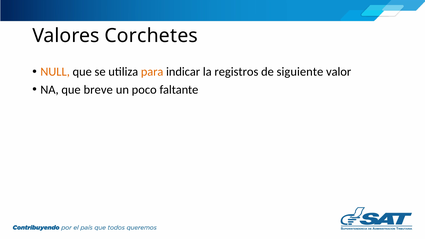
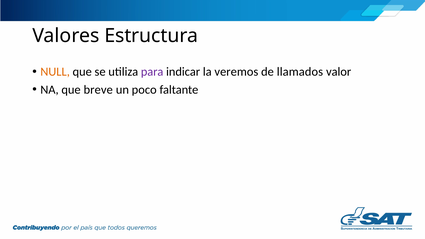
Corchetes: Corchetes -> Estructura
para colour: orange -> purple
registros: registros -> veremos
siguiente: siguiente -> llamados
